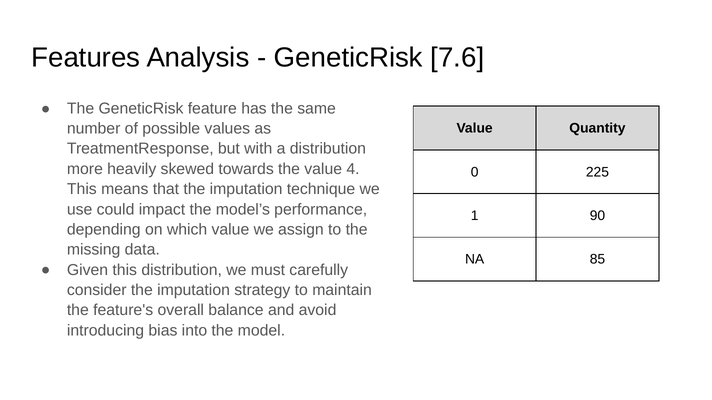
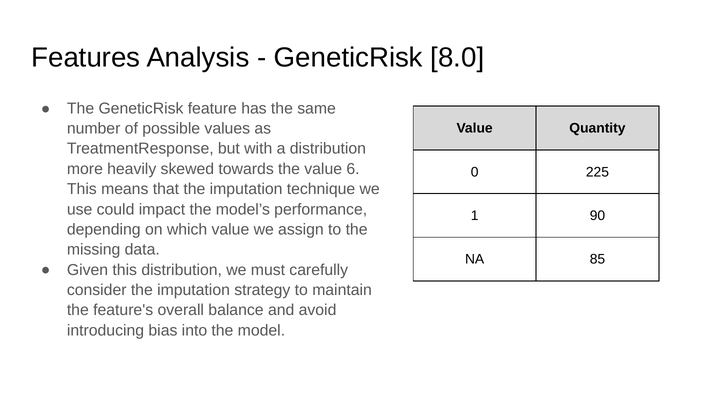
7.6: 7.6 -> 8.0
4: 4 -> 6
